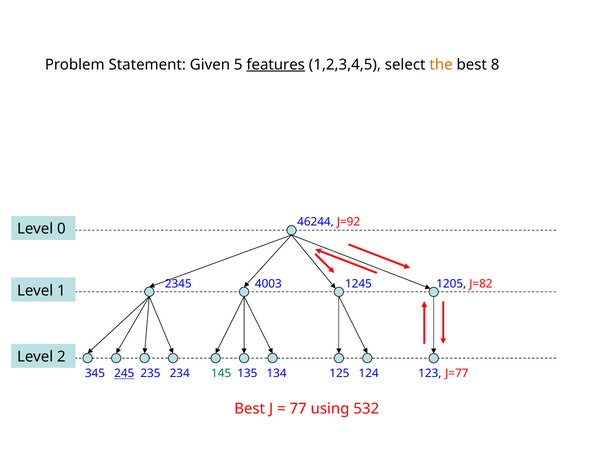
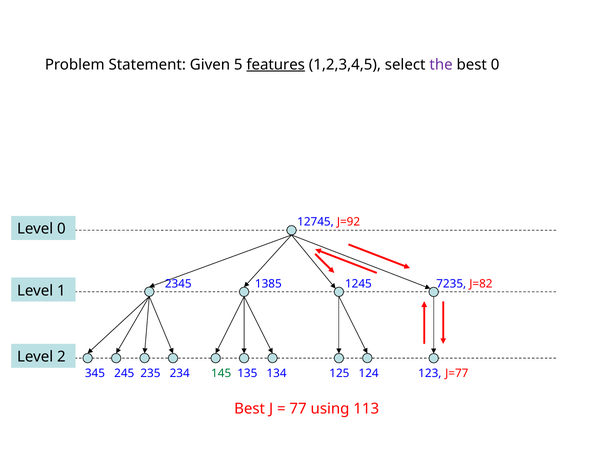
the colour: orange -> purple
best 8: 8 -> 0
46244: 46244 -> 12745
4003: 4003 -> 1385
1205: 1205 -> 7235
245 underline: present -> none
532: 532 -> 113
